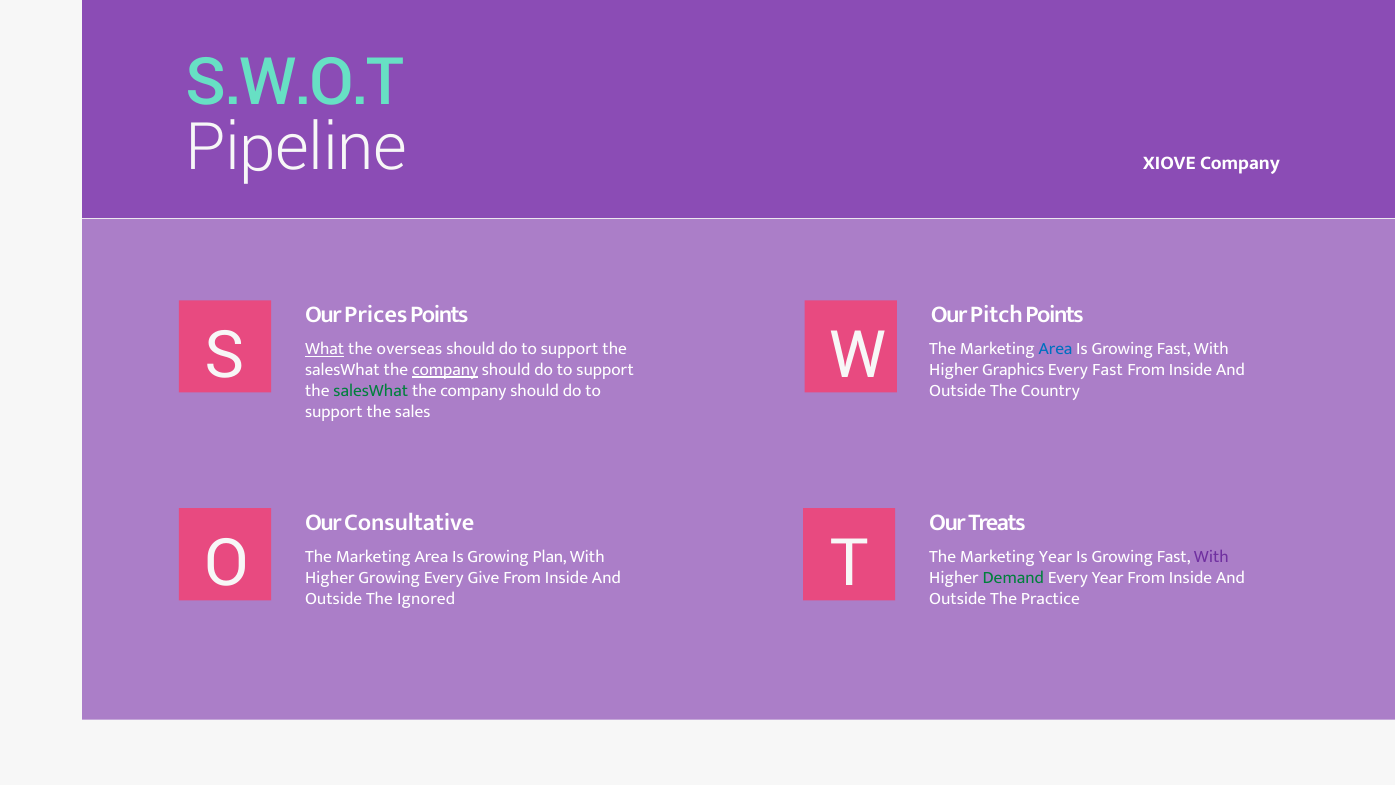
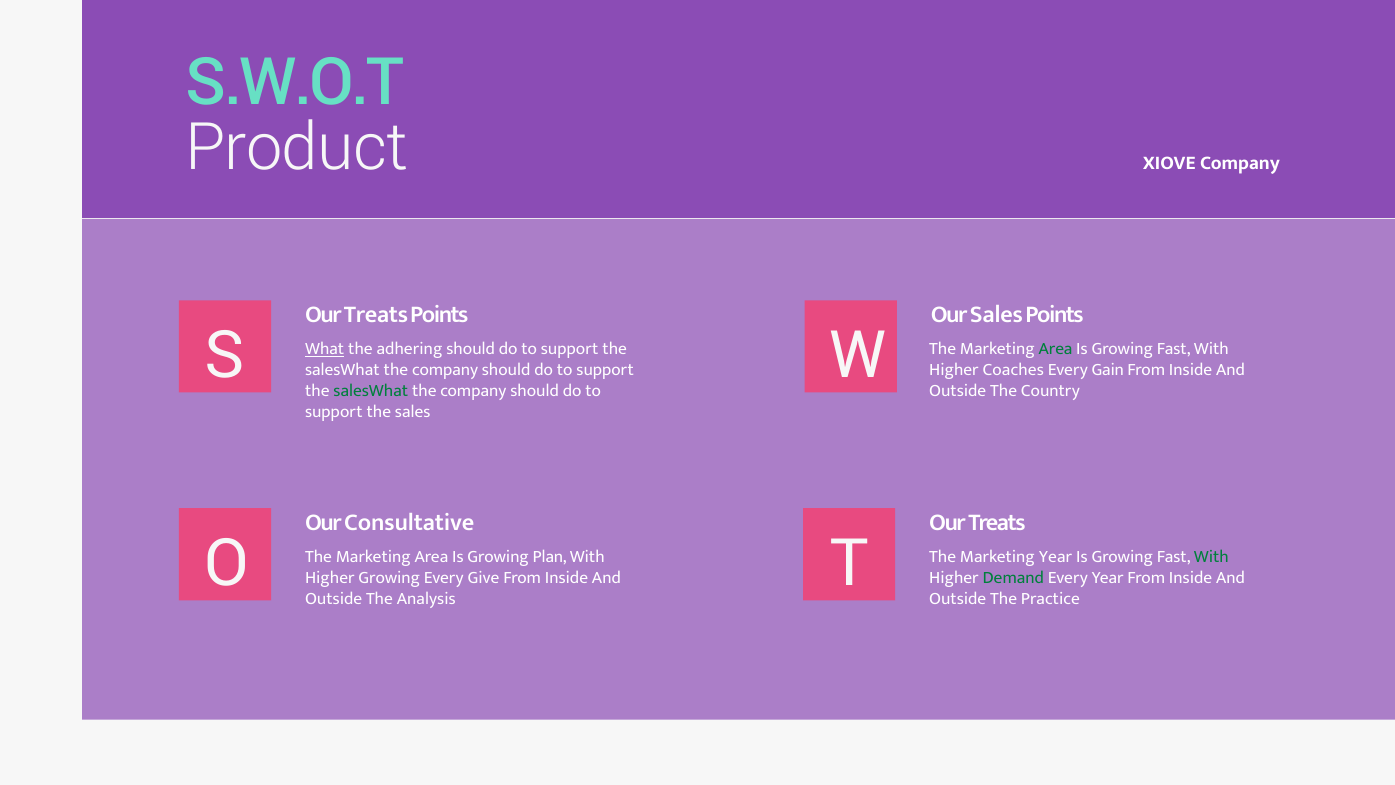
Pipeline: Pipeline -> Product
Prices at (376, 314): Prices -> Treats
Our Pitch: Pitch -> Sales
overseas: overseas -> adhering
Area at (1056, 348) colour: blue -> green
company at (445, 369) underline: present -> none
Graphics: Graphics -> Coaches
Every Fast: Fast -> Gain
With at (1211, 556) colour: purple -> green
Ignored: Ignored -> Analysis
